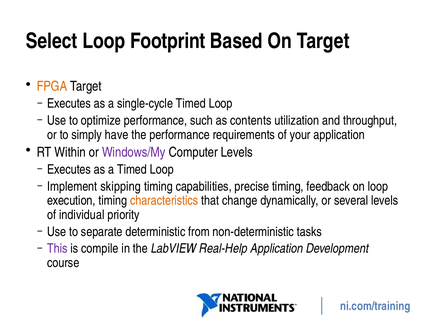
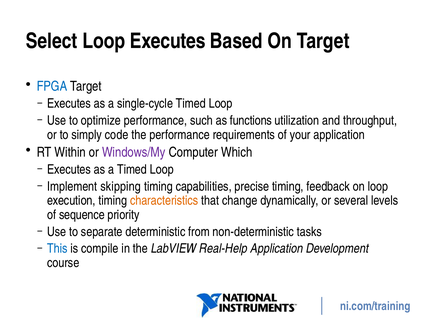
Loop Footprint: Footprint -> Executes
FPGA colour: orange -> blue
contents: contents -> functions
have: have -> code
Computer Levels: Levels -> Which
individual: individual -> sequence
This colour: purple -> blue
